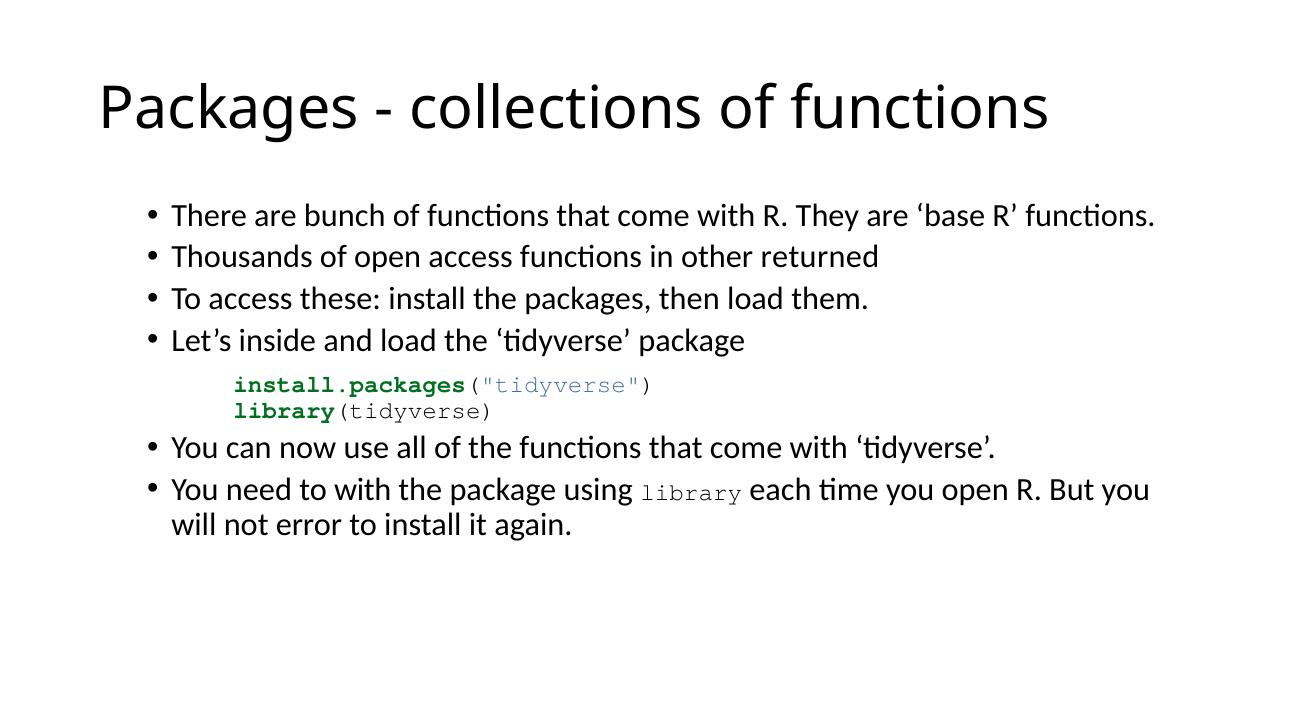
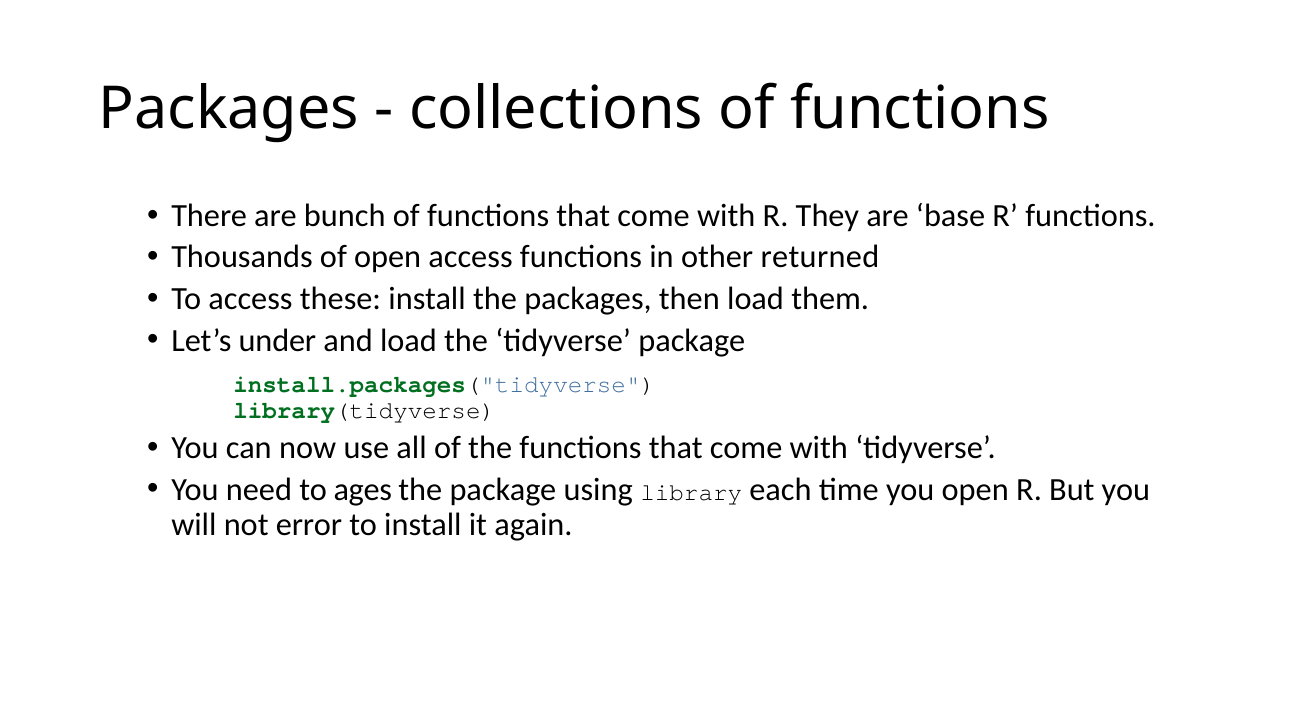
inside: inside -> under
to with: with -> ages
